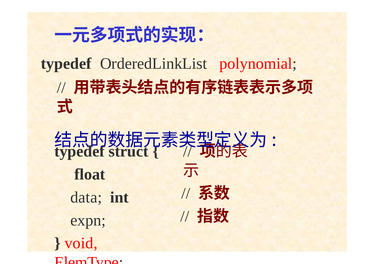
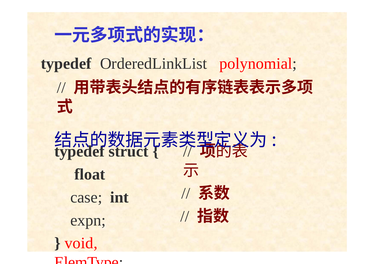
data: data -> case
